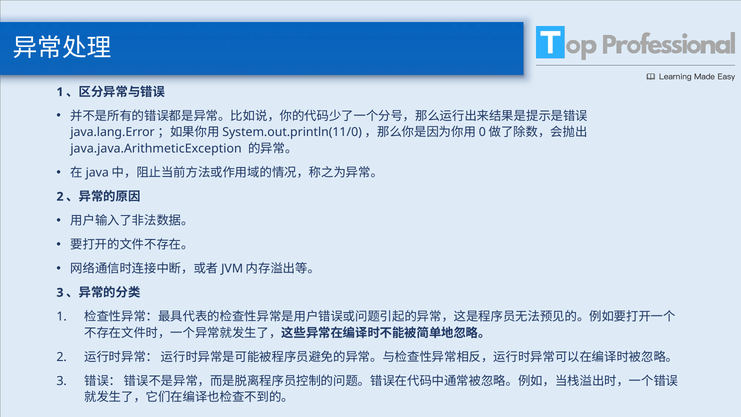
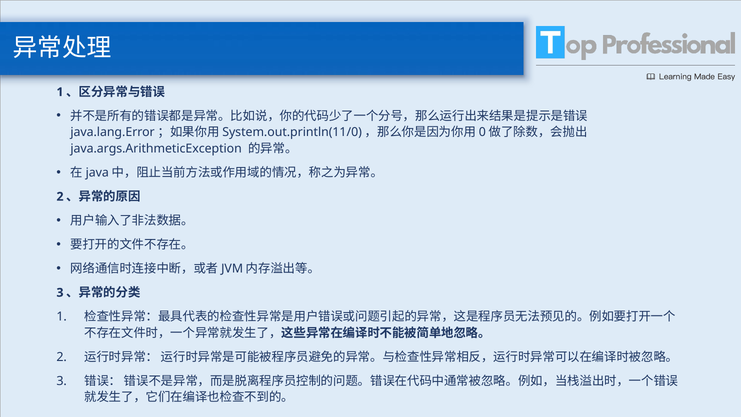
java.java.ArithmeticException: java.java.ArithmeticException -> java.args.ArithmeticException
